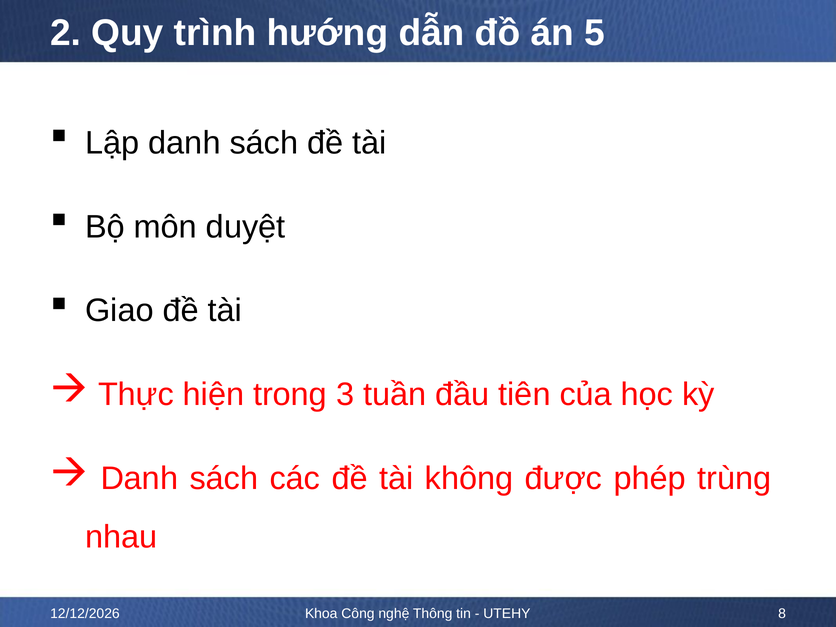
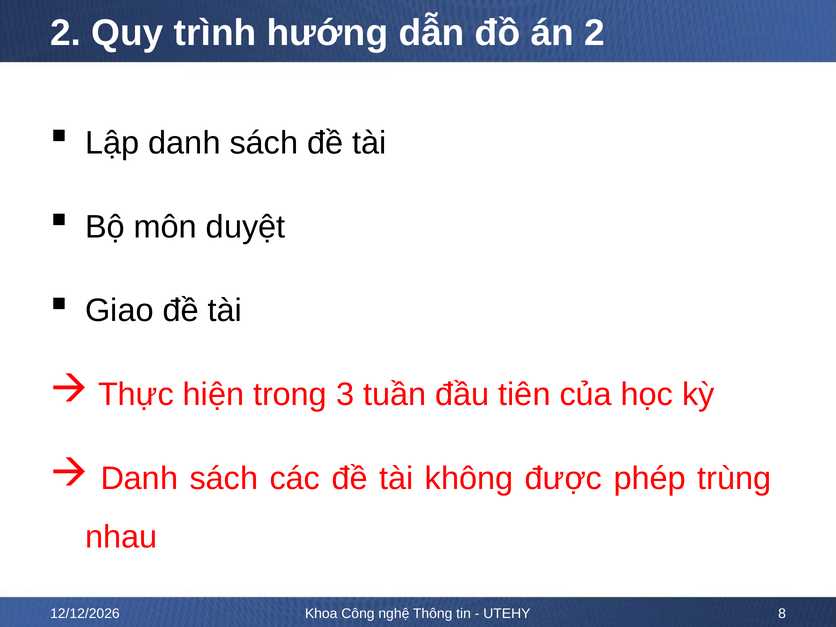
án 5: 5 -> 2
